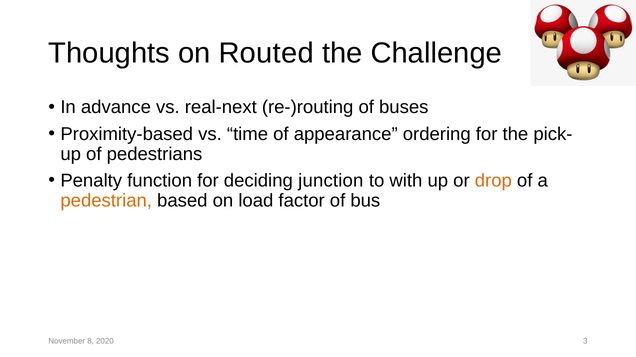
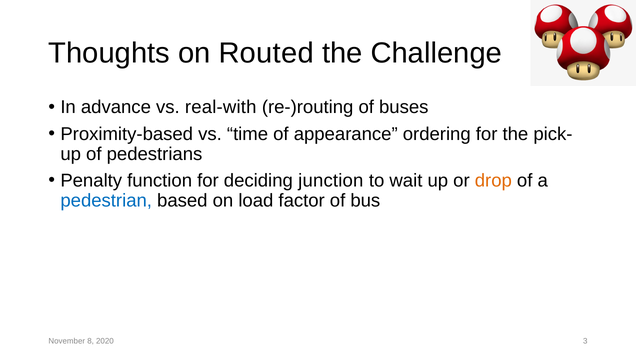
real-next: real-next -> real-with
with: with -> wait
pedestrian colour: orange -> blue
